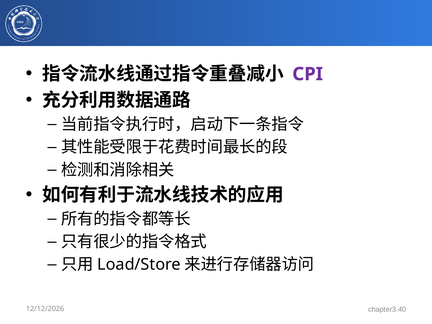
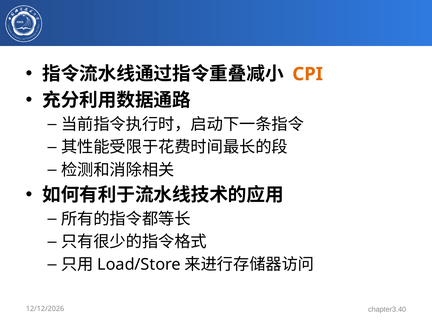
CPI colour: purple -> orange
